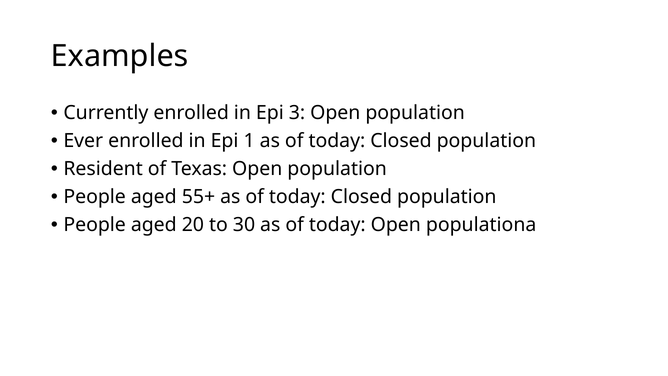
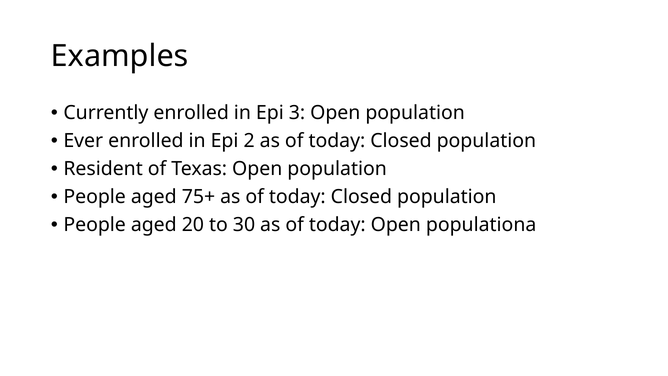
1: 1 -> 2
55+: 55+ -> 75+
